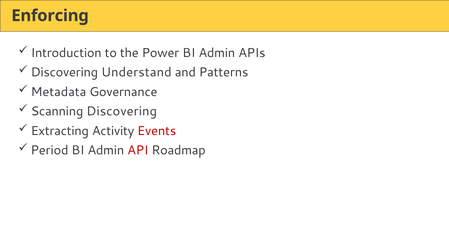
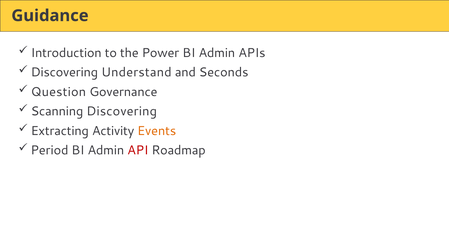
Enforcing: Enforcing -> Guidance
Patterns: Patterns -> Seconds
Metadata: Metadata -> Question
Events colour: red -> orange
